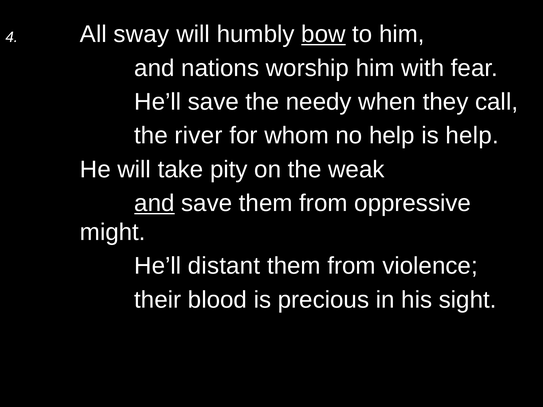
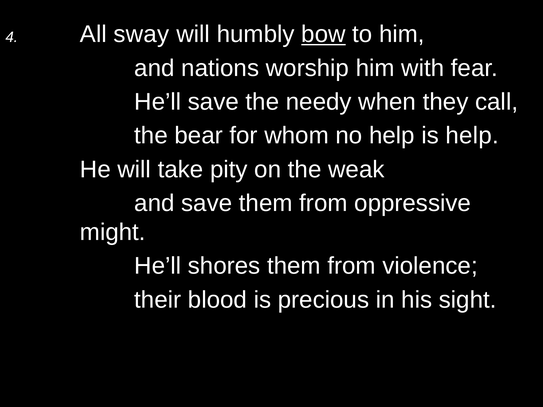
river: river -> bear
and at (154, 203) underline: present -> none
distant: distant -> shores
